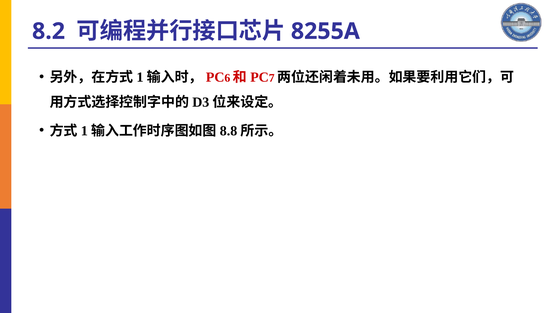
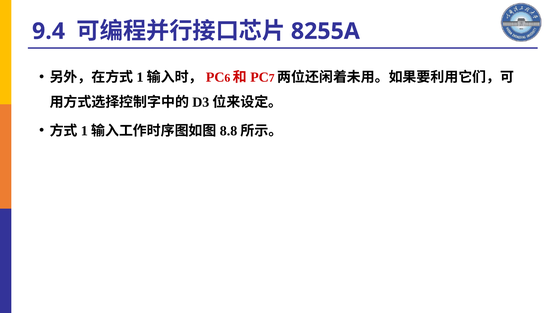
8.2: 8.2 -> 9.4
